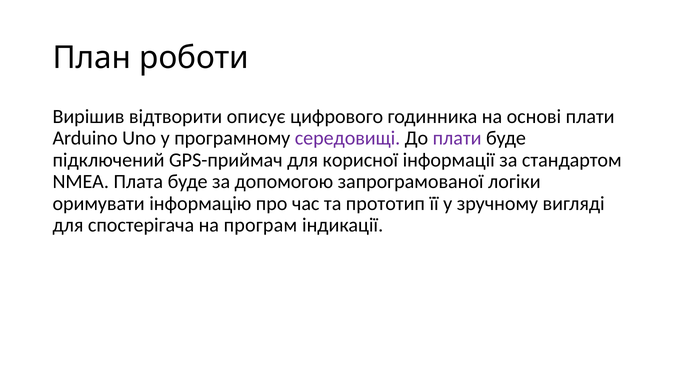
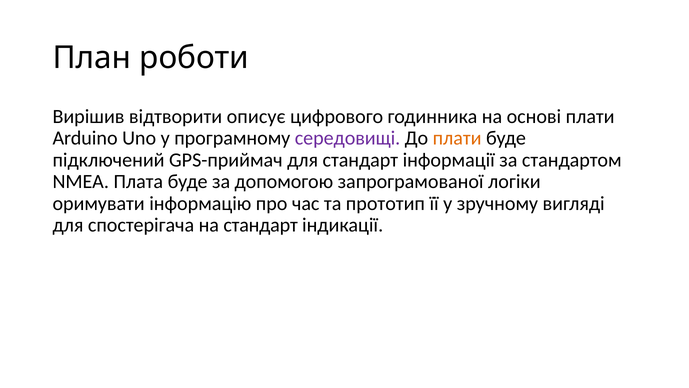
плати at (457, 138) colour: purple -> orange
для корисної: корисної -> стандарт
на програм: програм -> стандарт
